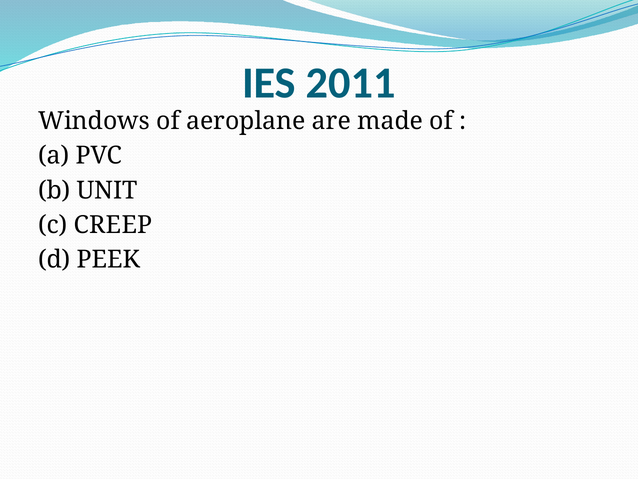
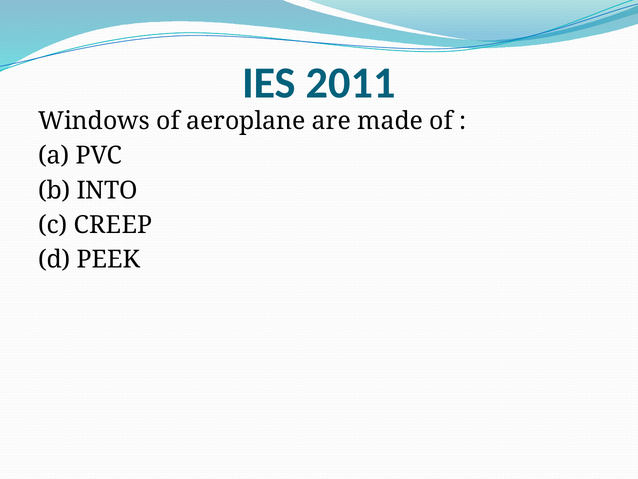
UNIT: UNIT -> INTO
